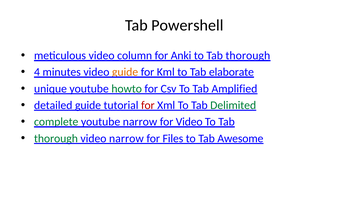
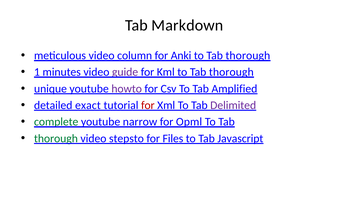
Powershell: Powershell -> Markdown
4: 4 -> 1
guide at (125, 72) colour: orange -> purple
Kml to Tab elaborate: elaborate -> thorough
howto colour: green -> purple
detailed guide: guide -> exact
Delimited colour: green -> purple
for Video: Video -> Opml
video narrow: narrow -> stepsto
Awesome: Awesome -> Javascript
